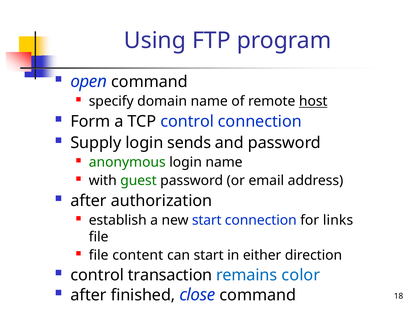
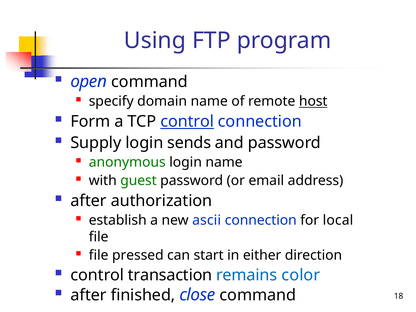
control at (187, 121) underline: none -> present
new start: start -> ascii
links: links -> local
content: content -> pressed
